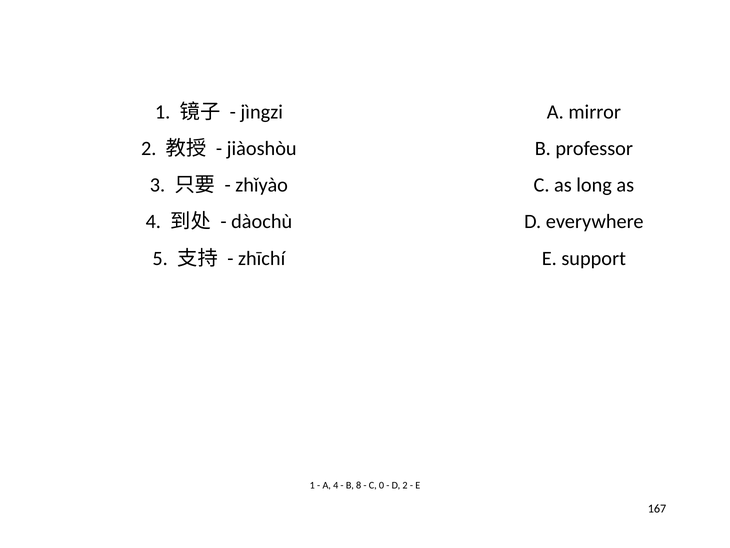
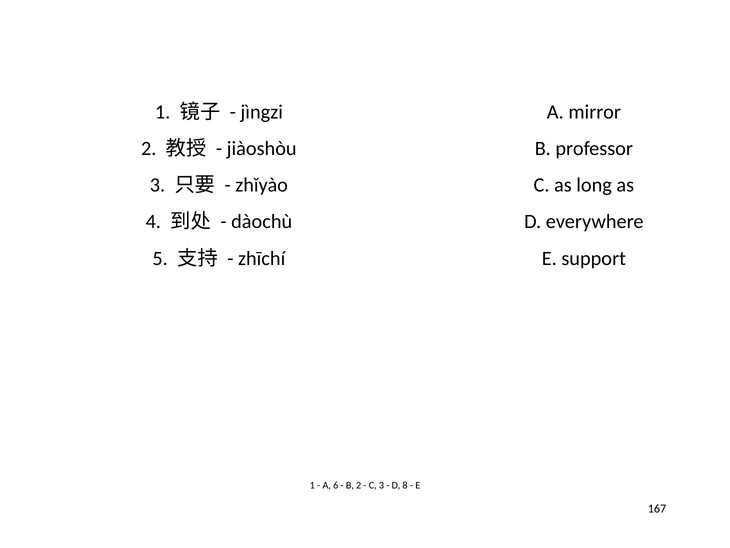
A 4: 4 -> 6
B 8: 8 -> 2
C 0: 0 -> 3
D 2: 2 -> 8
